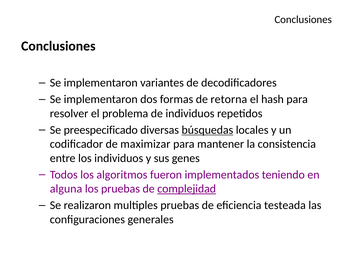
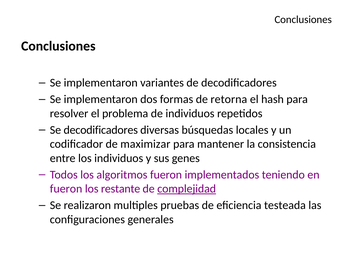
Se preespecificado: preespecificado -> decodificadores
búsquedas underline: present -> none
alguna at (66, 189): alguna -> fueron
los pruebas: pruebas -> restante
